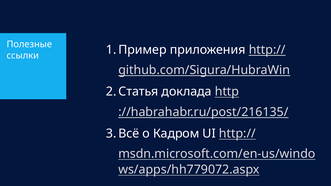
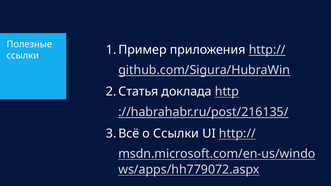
о Кадром: Кадром -> Ссылки
